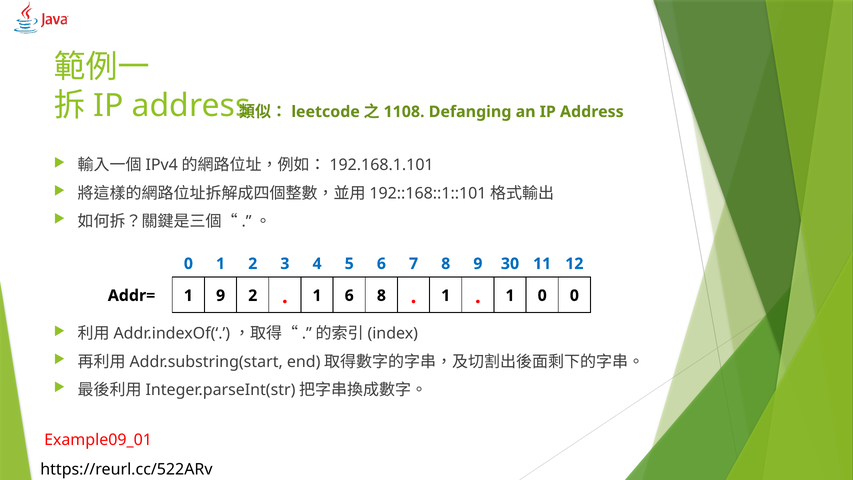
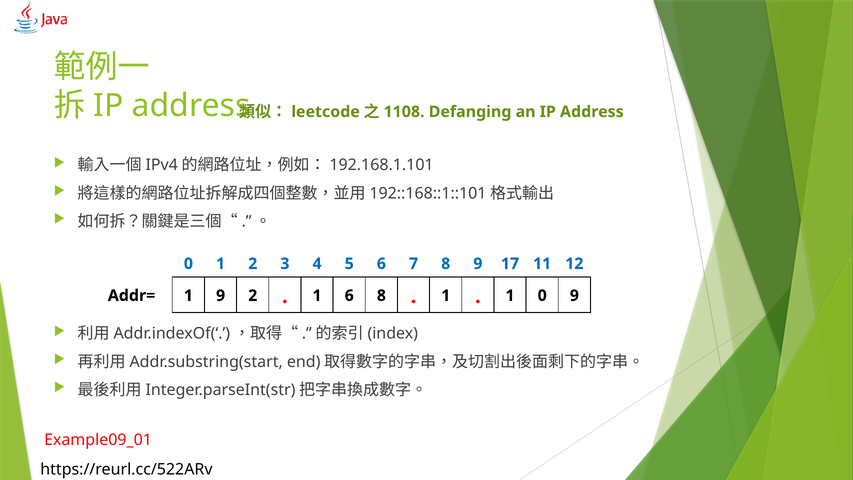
30: 30 -> 17
0 0: 0 -> 9
